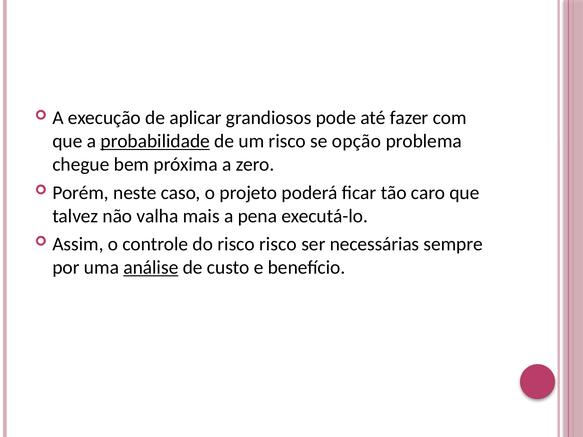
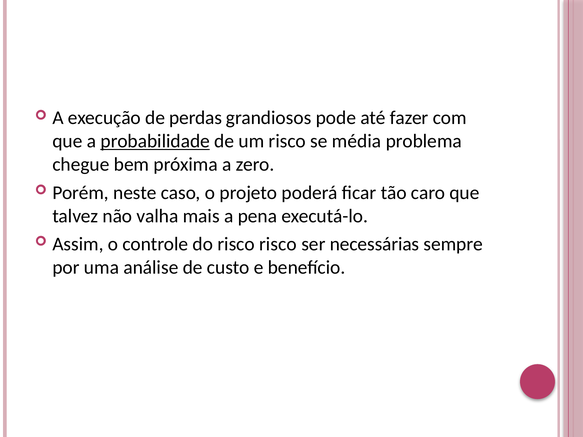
aplicar: aplicar -> perdas
opção: opção -> média
análise underline: present -> none
